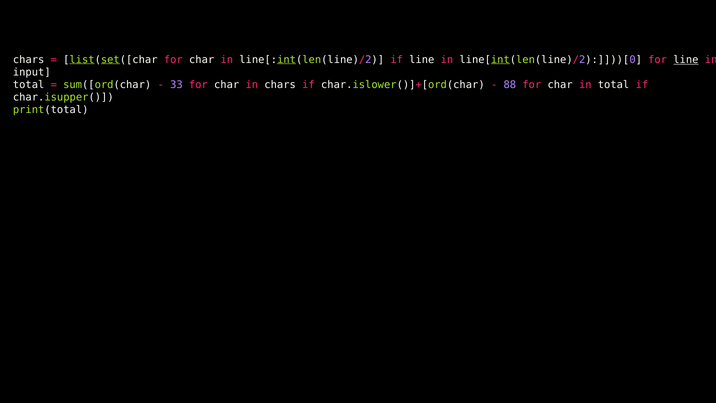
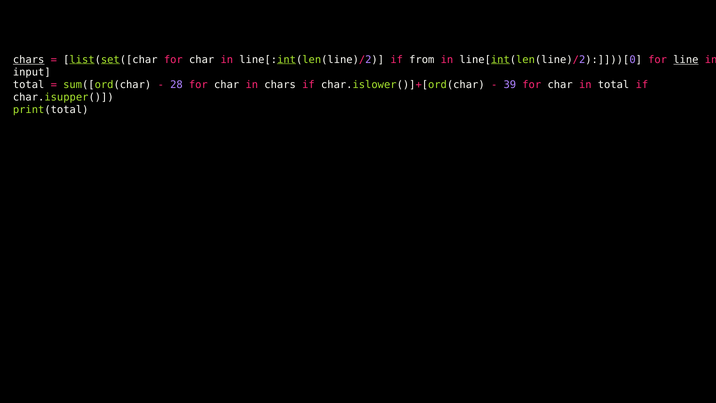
chars at (29, 60) underline: none -> present
if line: line -> from
33: 33 -> 28
88: 88 -> 39
